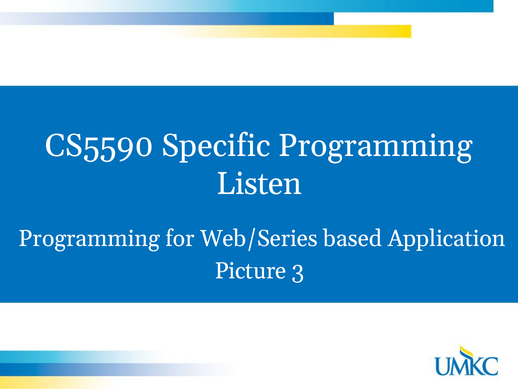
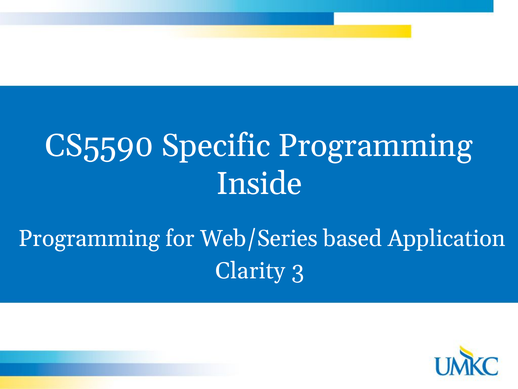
Listen: Listen -> Inside
Picture: Picture -> Clarity
